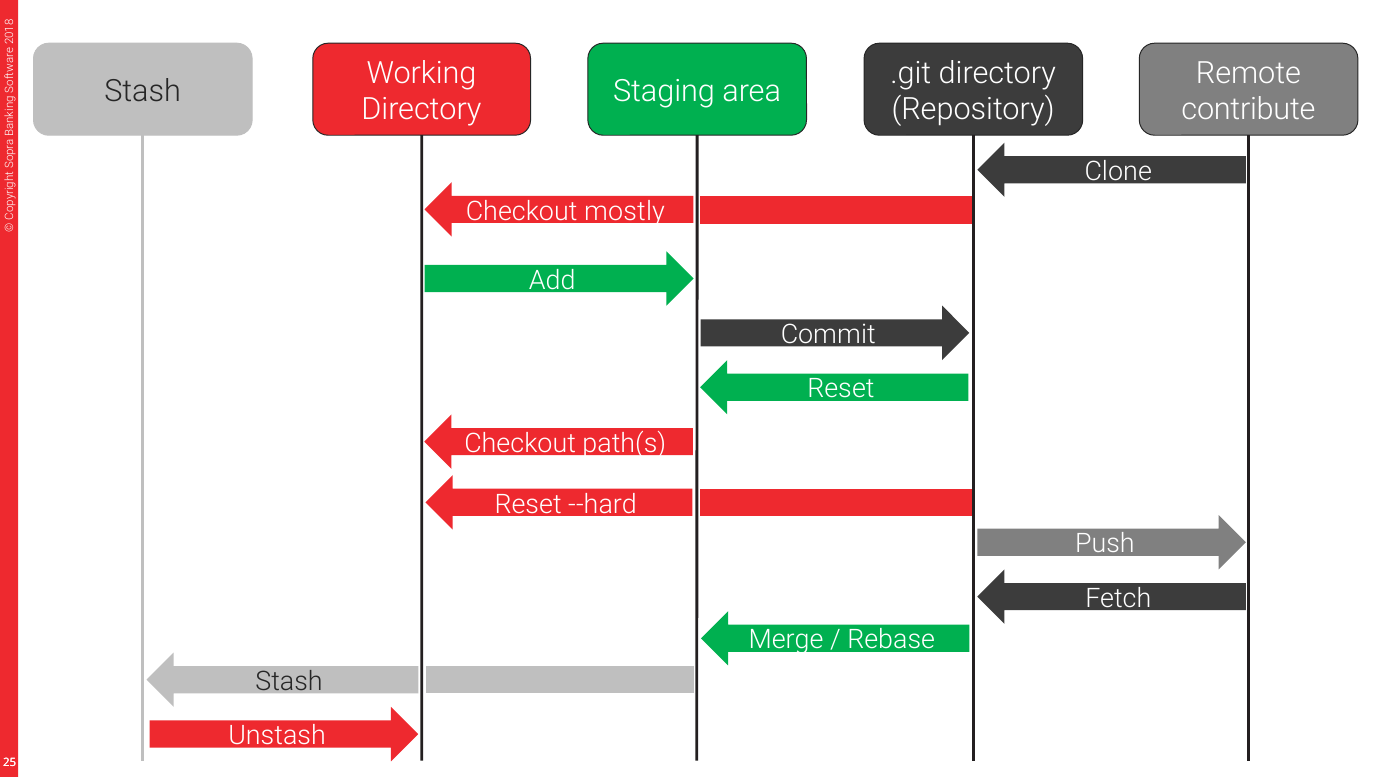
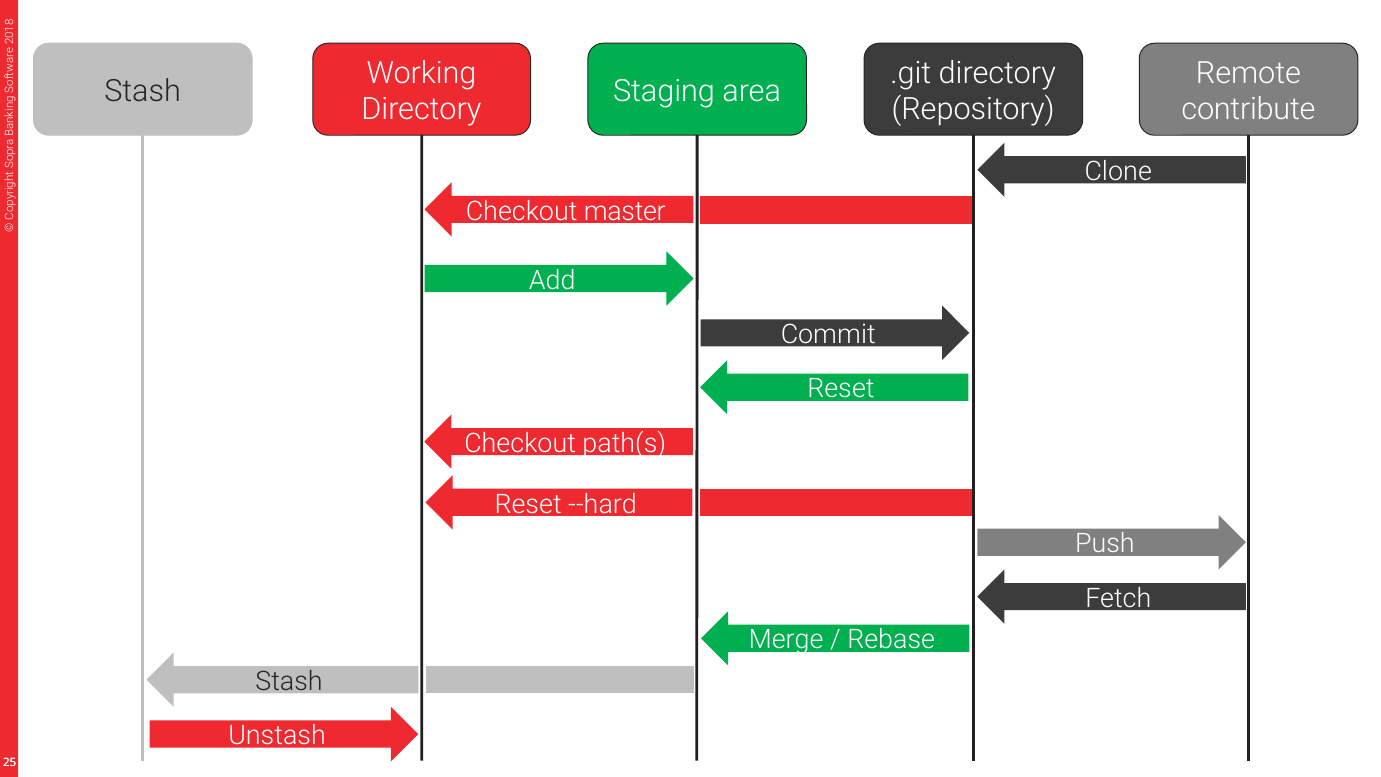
mostly: mostly -> master
